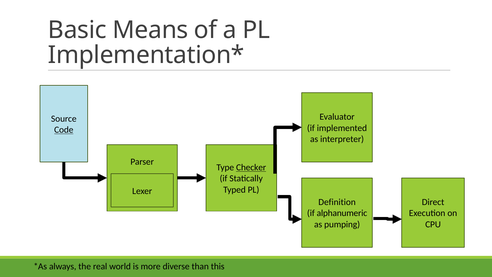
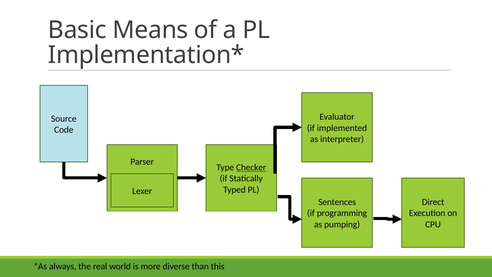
Code underline: present -> none
Definition: Definition -> Sentences
alphanumeric: alphanumeric -> programming
